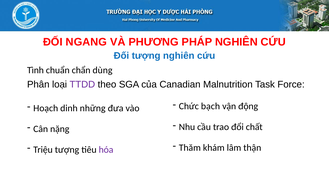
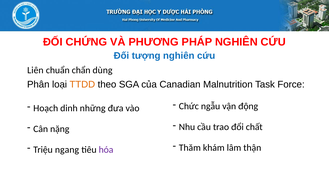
NGANG: NGANG -> CHỨNG
Tình: Tình -> Liên
TTDD colour: purple -> orange
bạch: bạch -> ngẫu
Triệu tượng: tượng -> ngang
